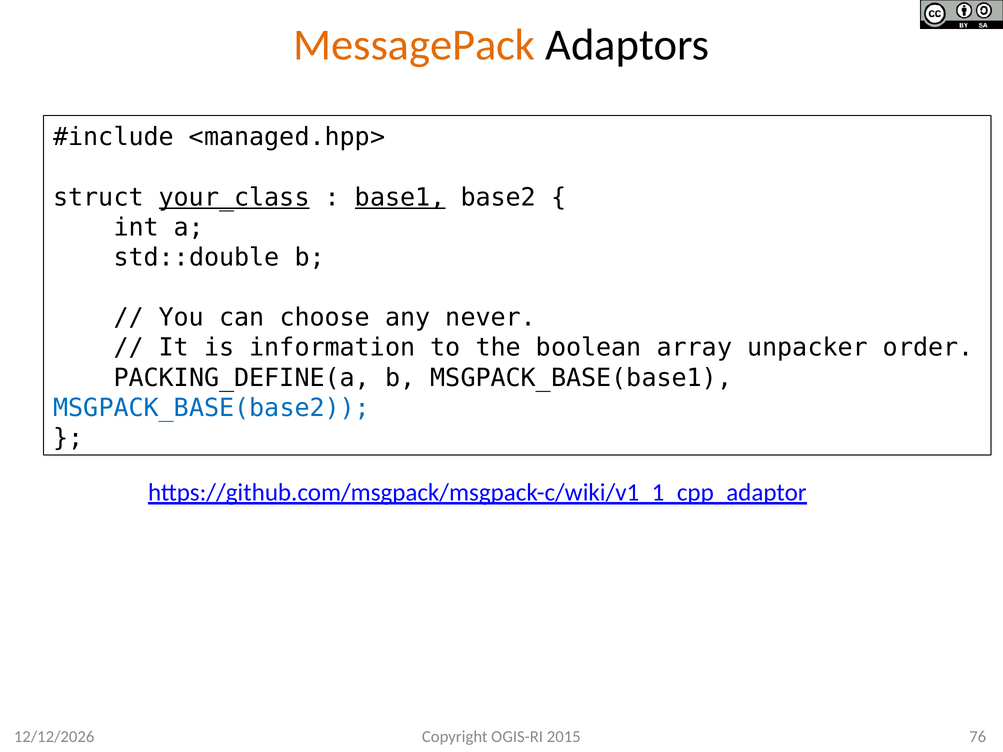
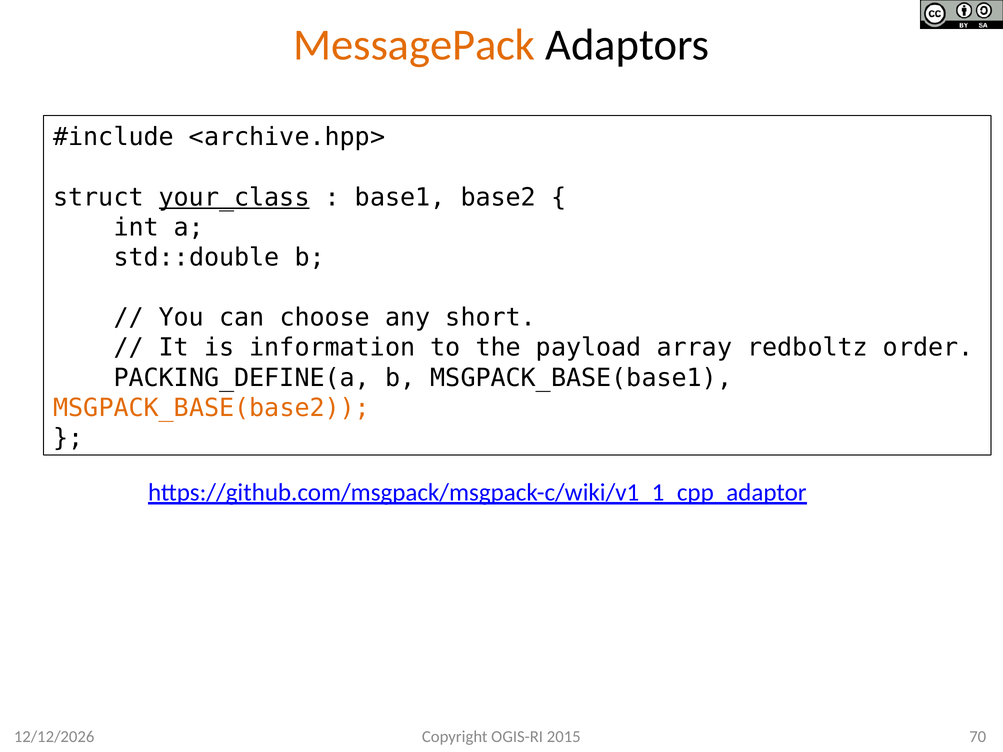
<managed.hpp>: <managed.hpp> -> <archive.hpp>
base1 underline: present -> none
never: never -> short
boolean: boolean -> payload
unpacker: unpacker -> redboltz
MSGPACK_BASE(base2 colour: blue -> orange
76: 76 -> 70
